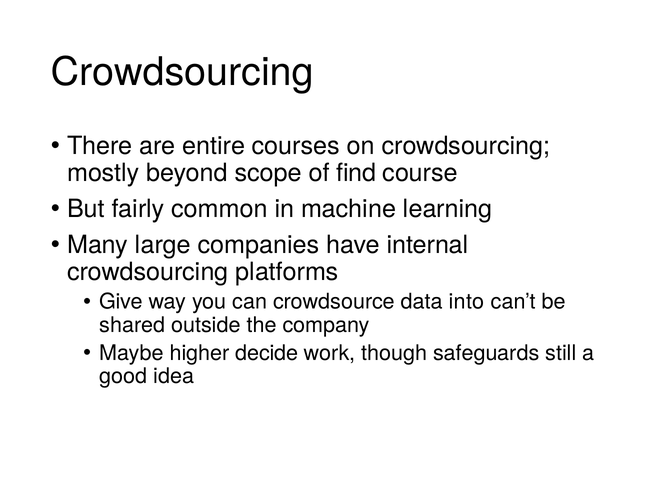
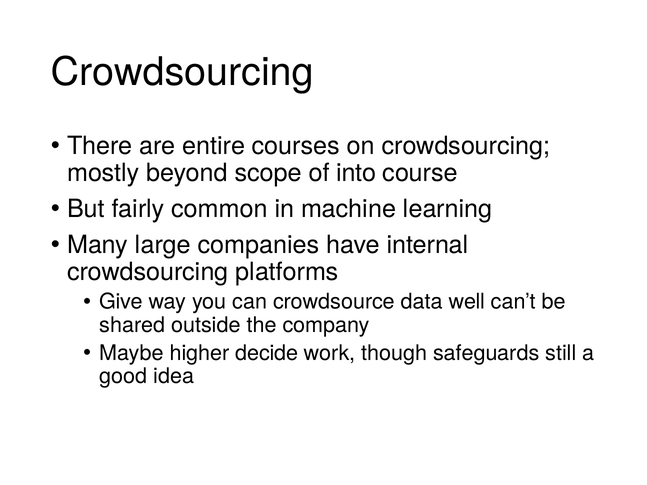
find: find -> into
into: into -> well
